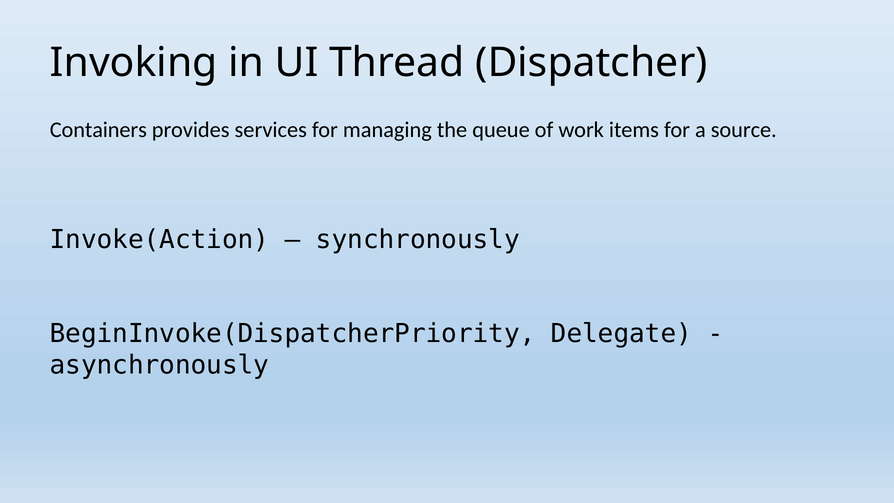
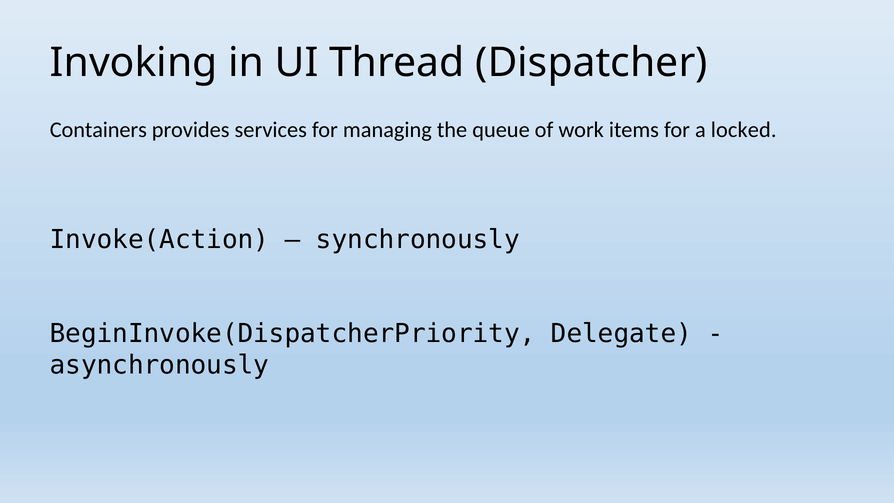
source: source -> locked
